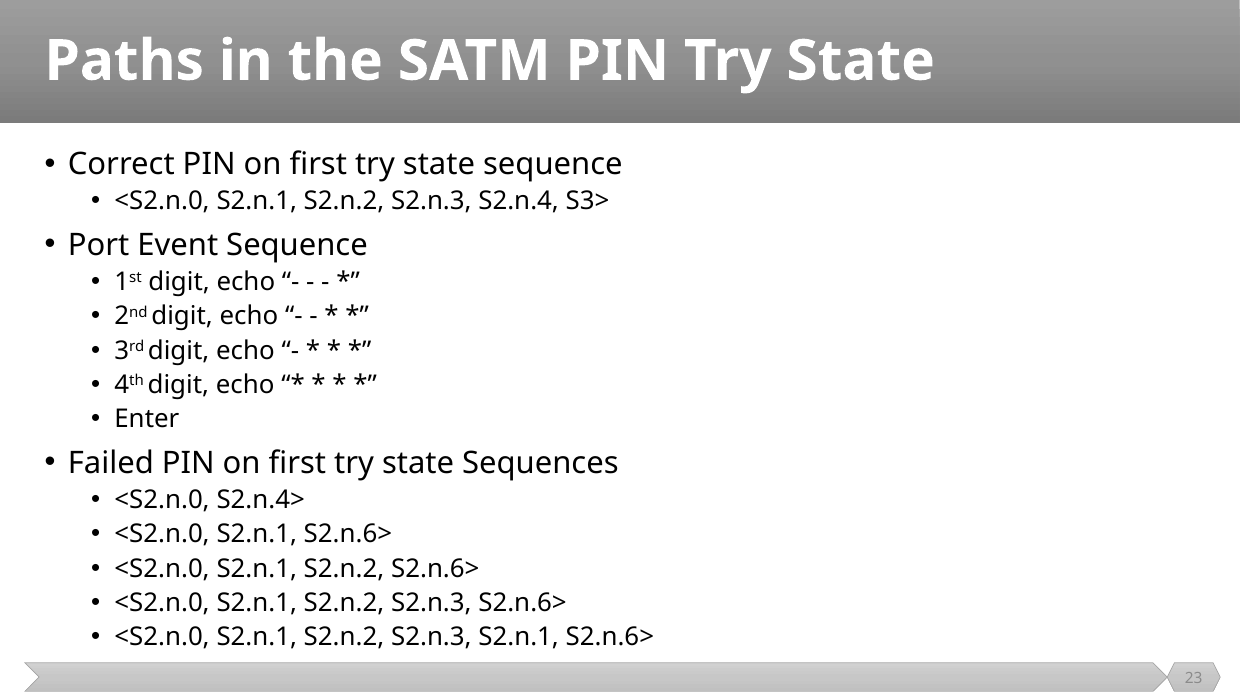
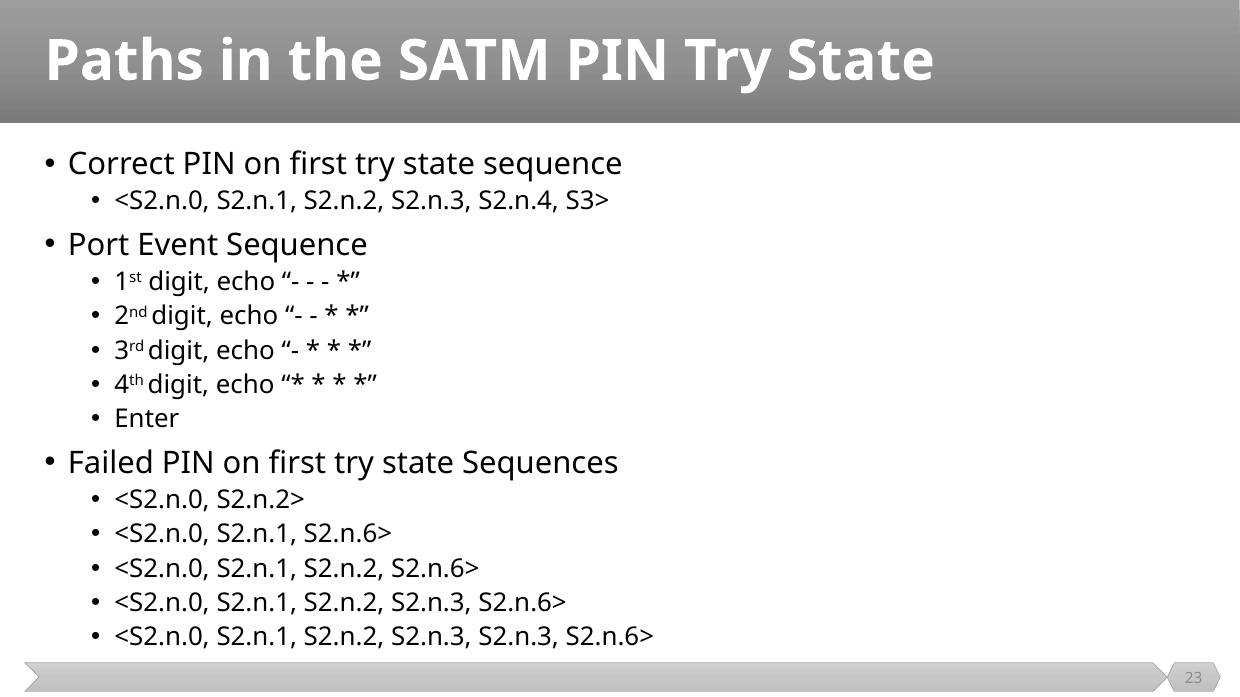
S2.n.4>: S2.n.4> -> S2.n.2>
S2.n.3 S2.n.1: S2.n.1 -> S2.n.3
